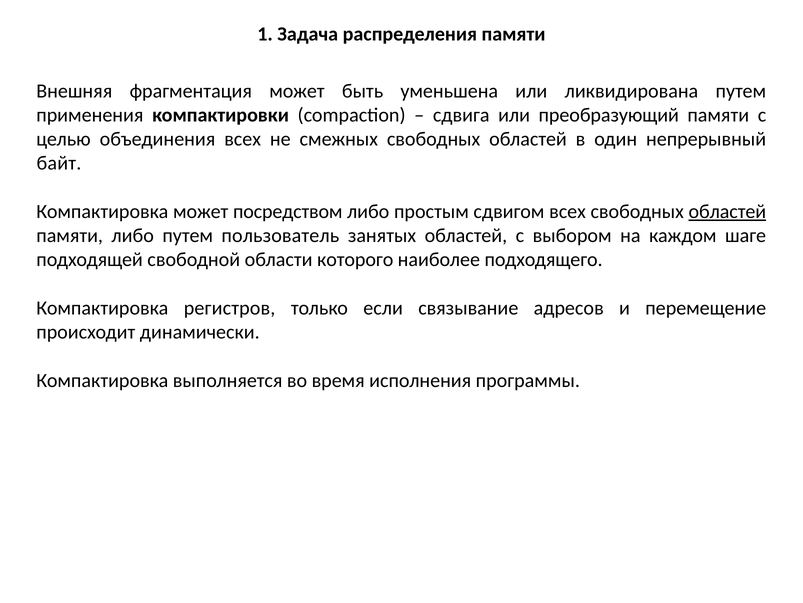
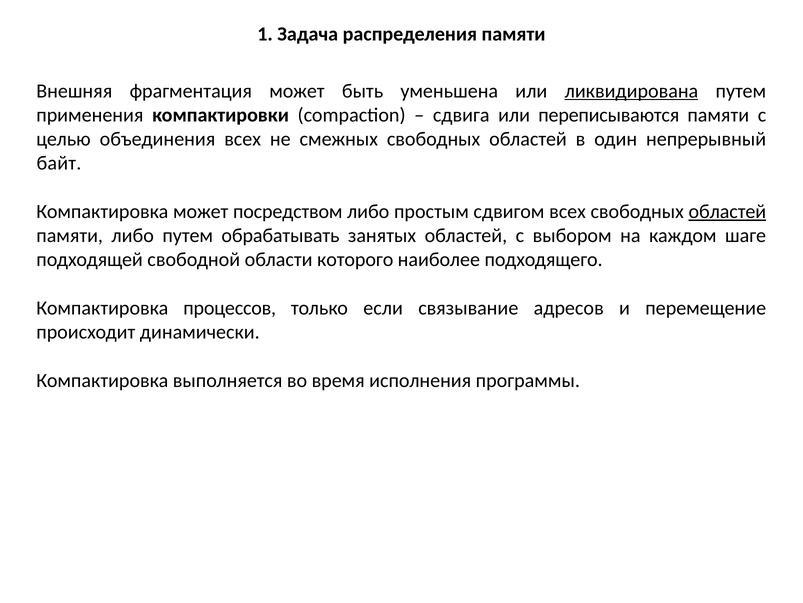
ликвидирована underline: none -> present
преобразующий: преобразующий -> переписываются
пользователь: пользователь -> обрабатывать
регистров: регистров -> процессов
